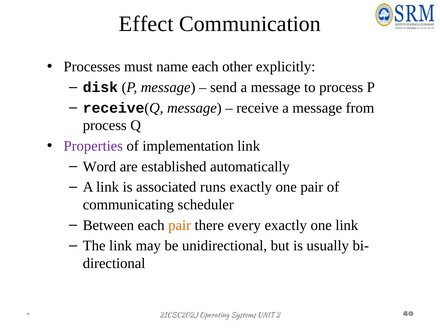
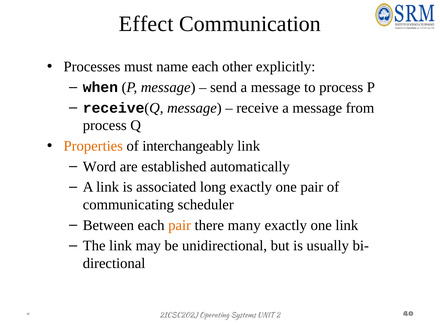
disk: disk -> when
Properties colour: purple -> orange
implementation: implementation -> interchangeably
runs: runs -> long
every: every -> many
